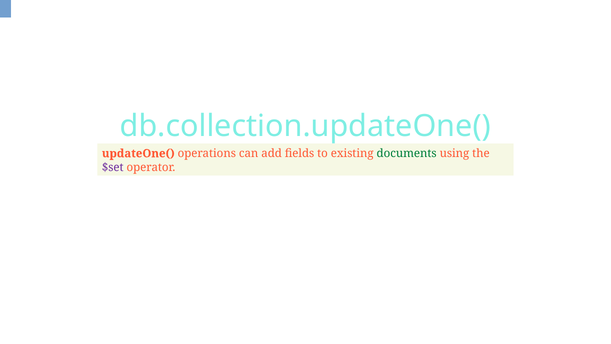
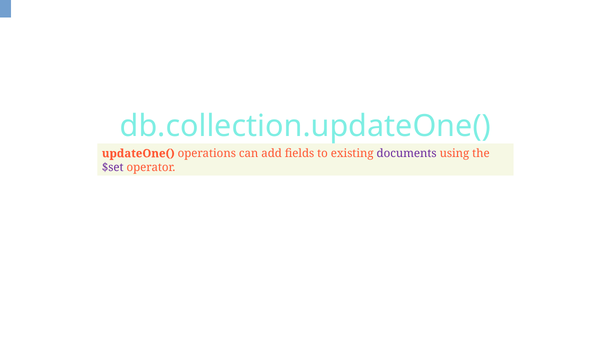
documents colour: green -> purple
